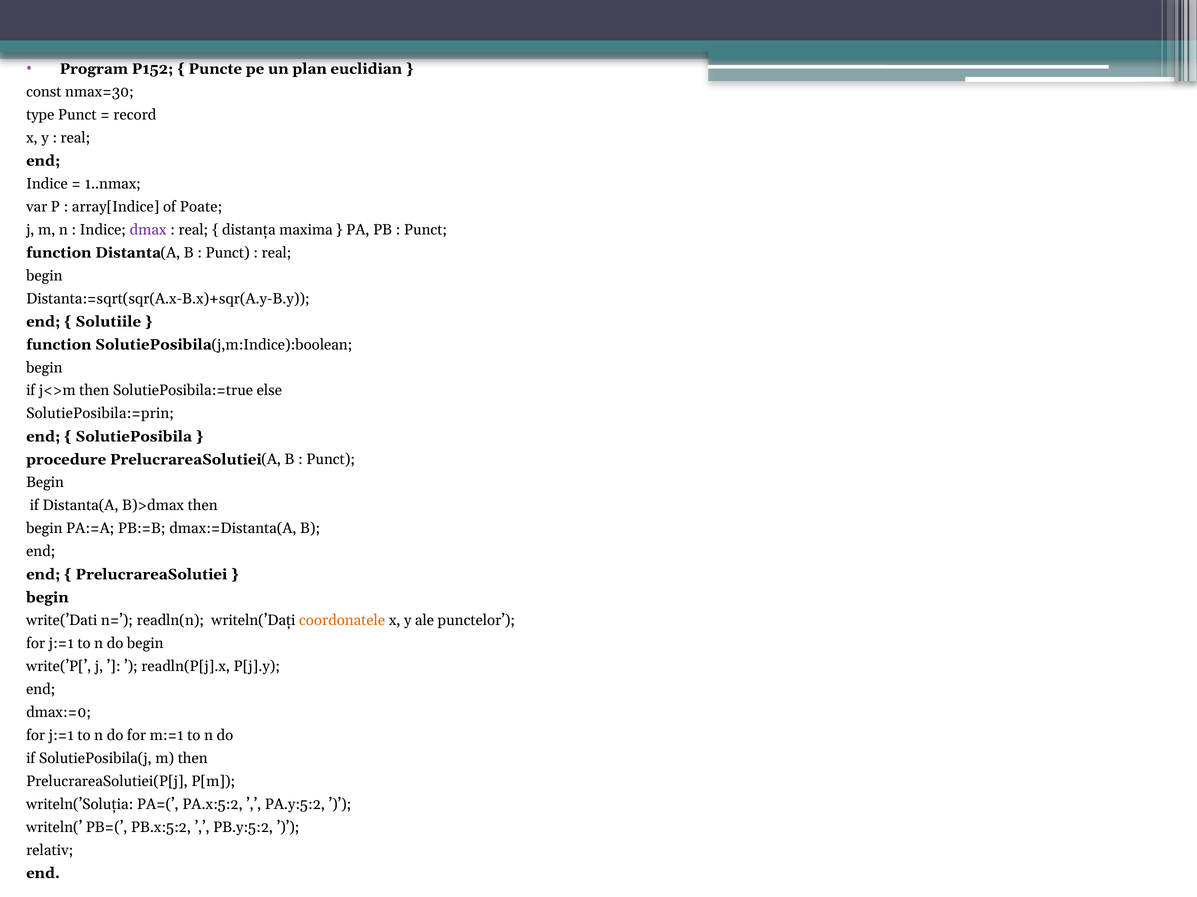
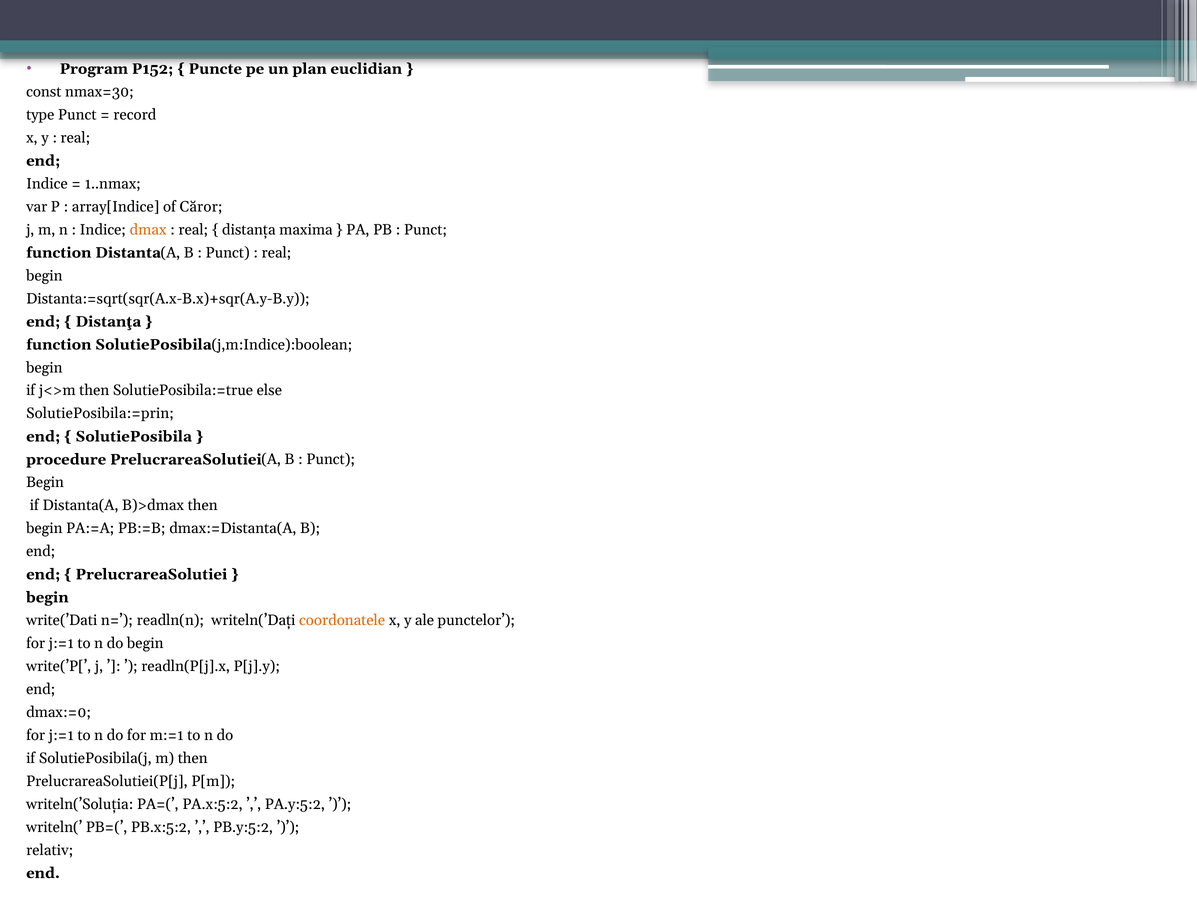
Poate: Poate -> Căror
dmax colour: purple -> orange
Solutiile at (108, 322): Solutiile -> Distanţa
